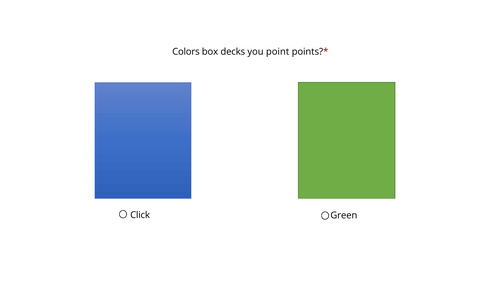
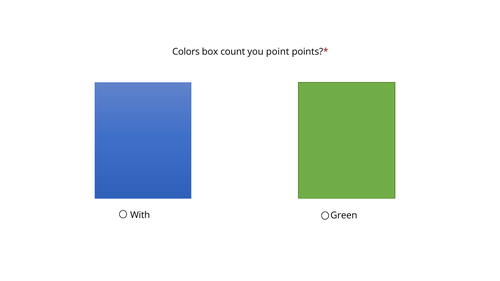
decks: decks -> count
Click: Click -> With
